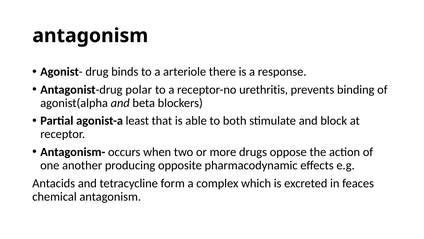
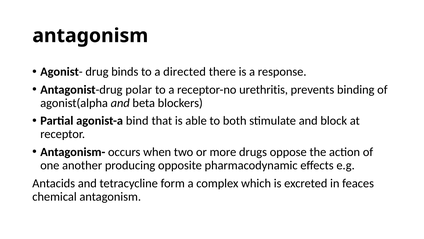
arteriole: arteriole -> directed
least: least -> bind
